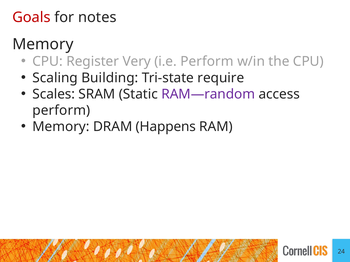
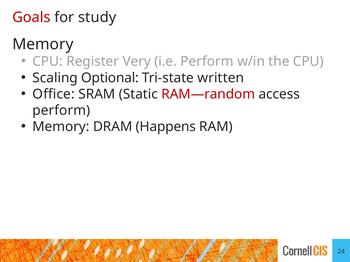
notes: notes -> study
Building: Building -> Optional
require: require -> written
Scales: Scales -> Office
RAM—random colour: purple -> red
